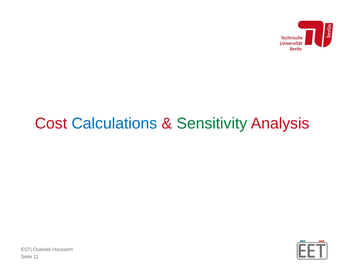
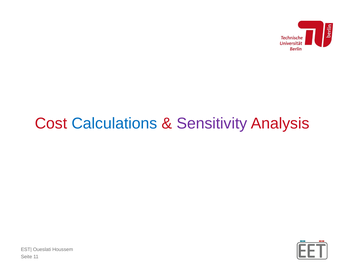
Sensitivity colour: green -> purple
